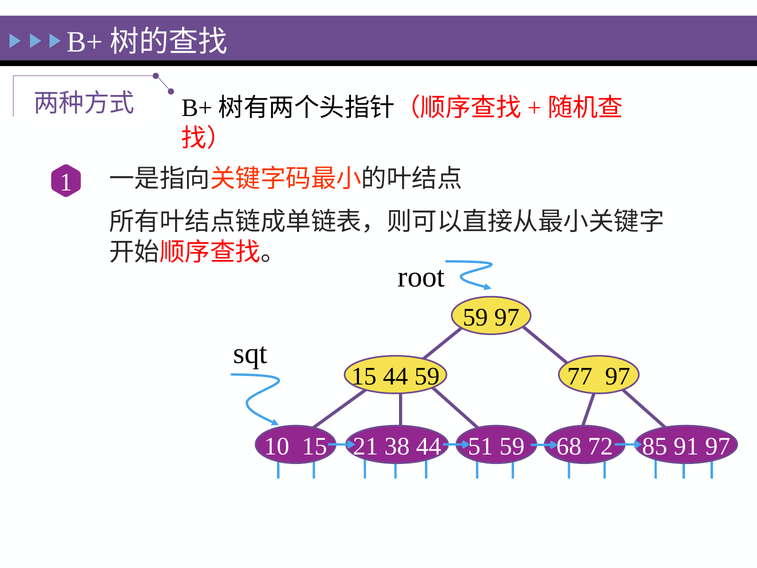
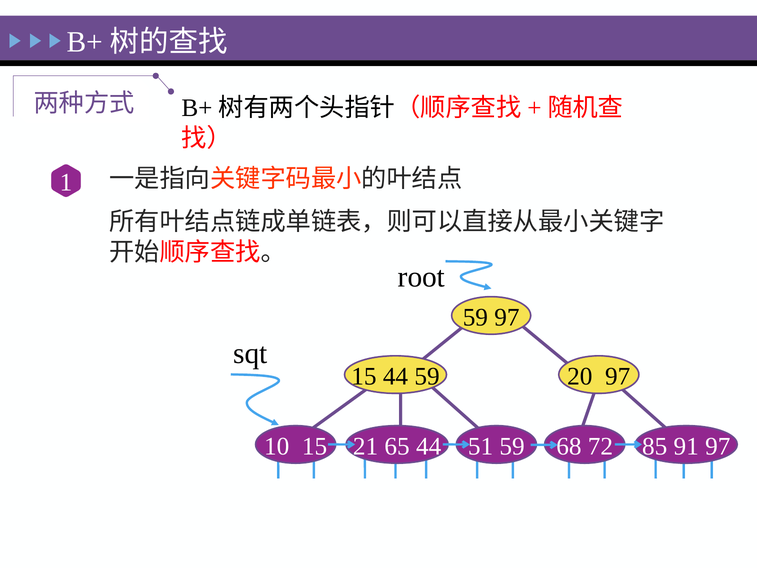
77: 77 -> 20
38: 38 -> 65
